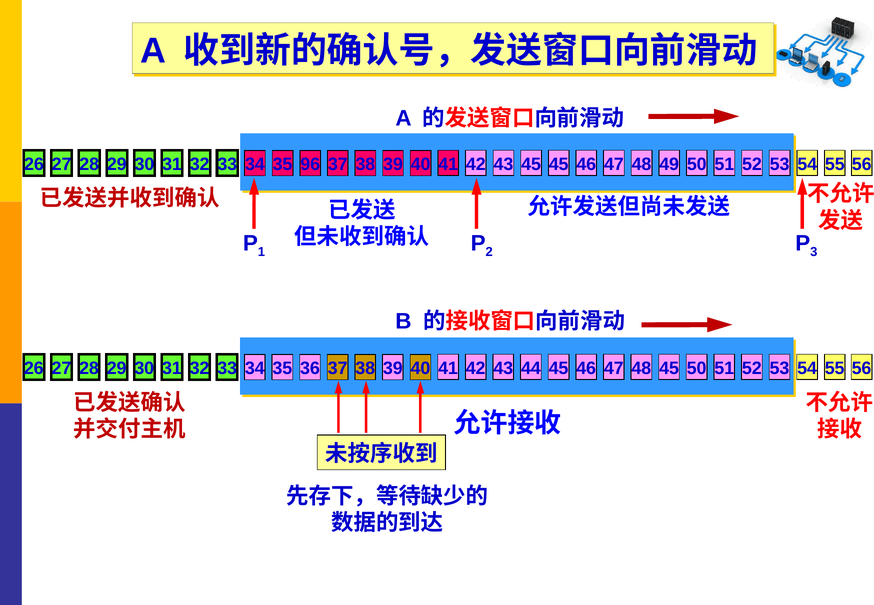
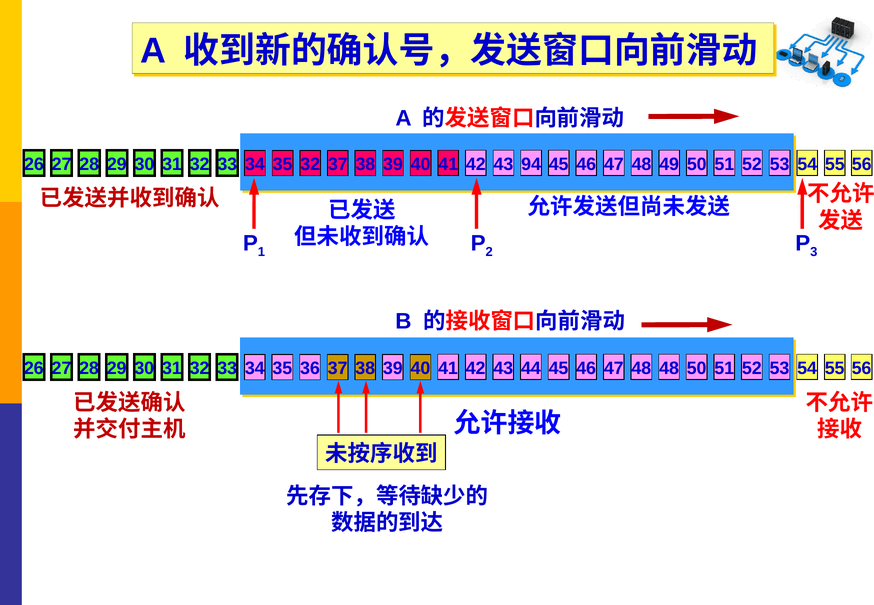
35 96: 96 -> 32
43 45: 45 -> 94
48 45: 45 -> 48
